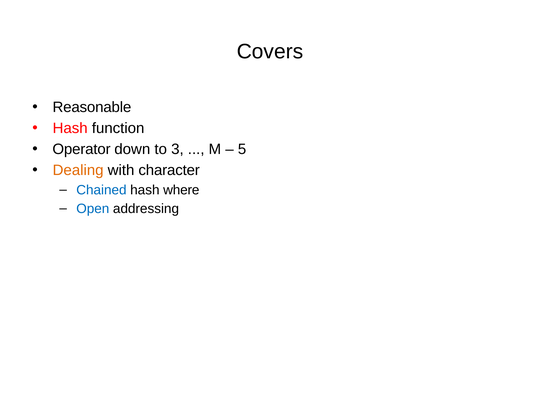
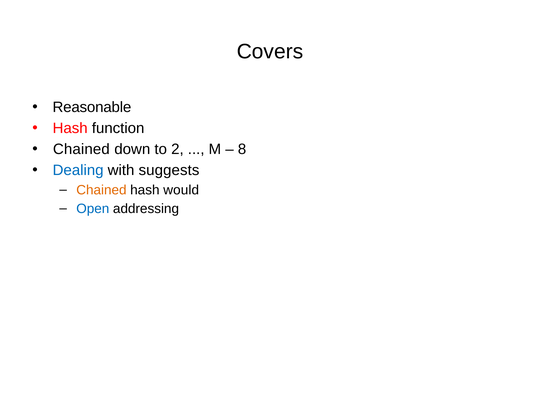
Operator at (82, 149): Operator -> Chained
3: 3 -> 2
5: 5 -> 8
Dealing colour: orange -> blue
character: character -> suggests
Chained at (101, 190) colour: blue -> orange
where: where -> would
